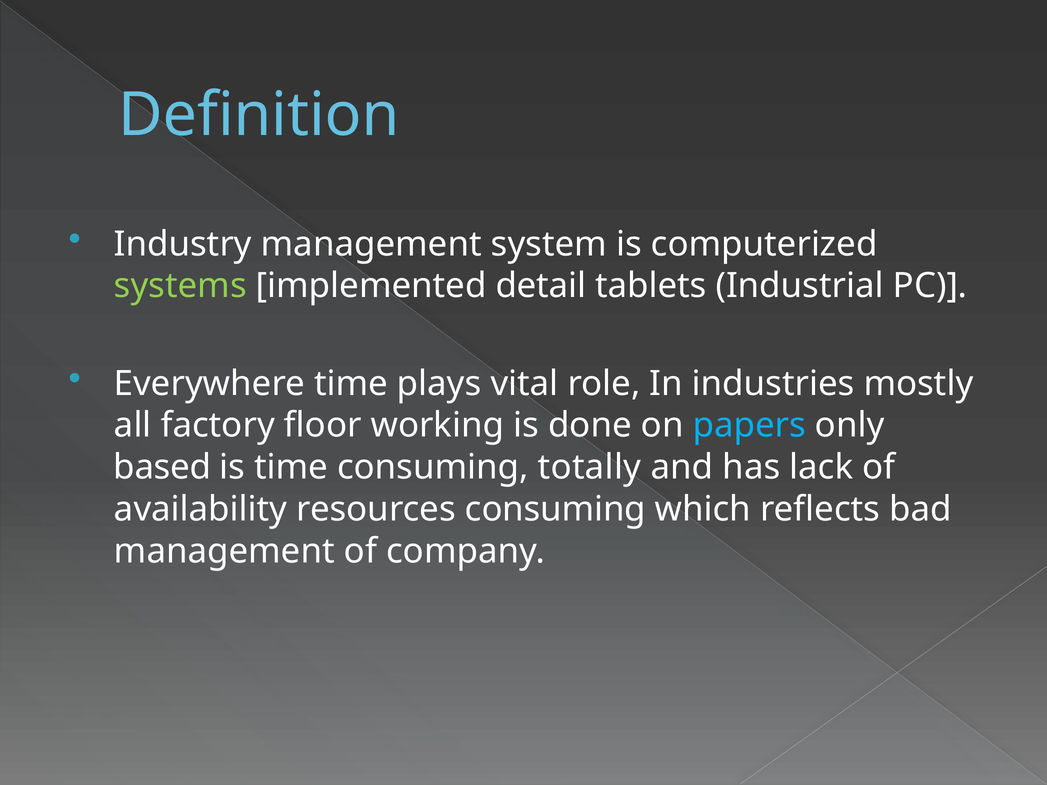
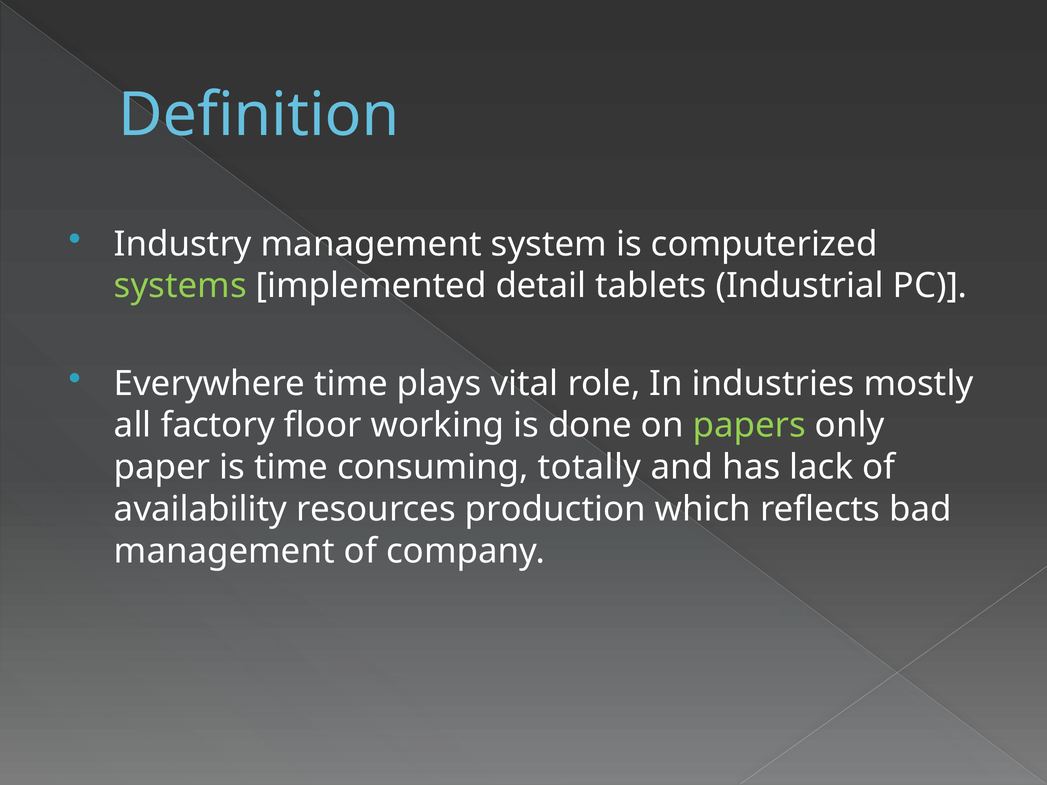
papers colour: light blue -> light green
based: based -> paper
resources consuming: consuming -> production
